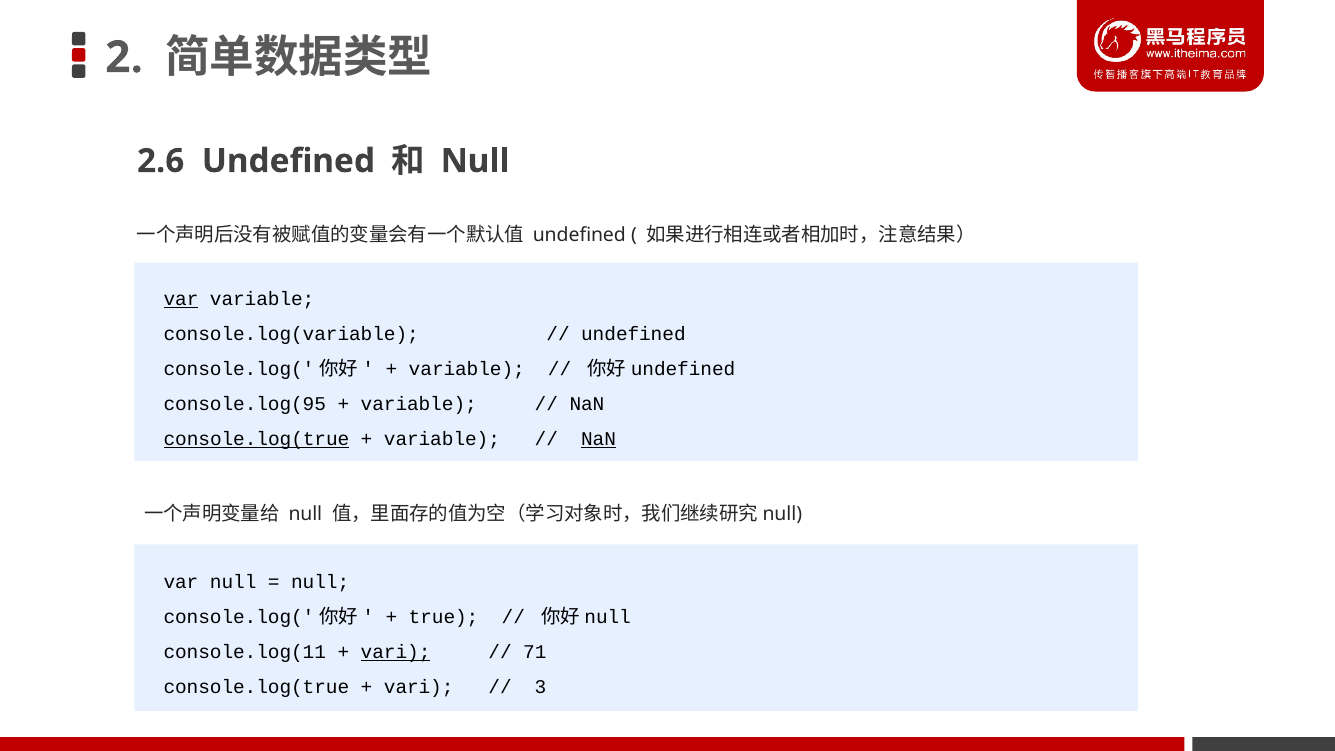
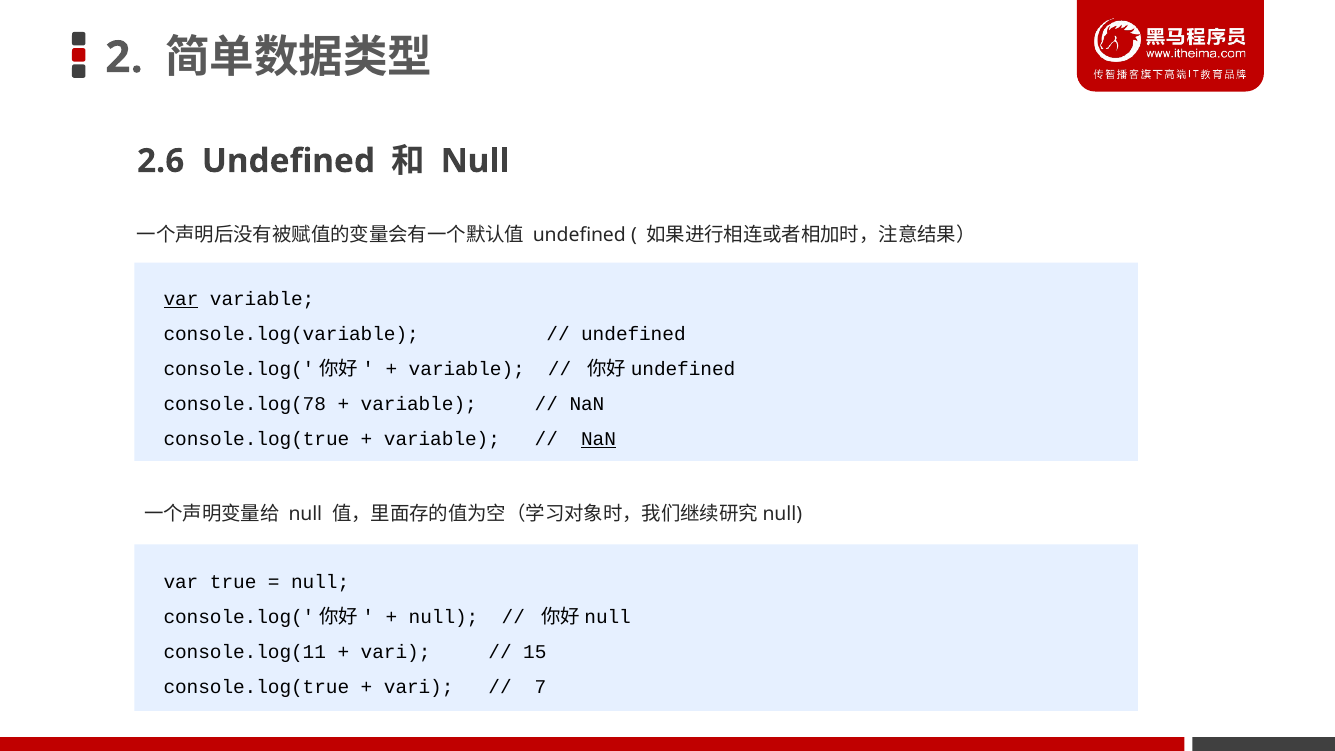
console.log(95: console.log(95 -> console.log(78
console.log(true at (256, 439) underline: present -> none
var null: null -> true
true at (444, 617): true -> null
vari at (396, 652) underline: present -> none
71: 71 -> 15
3: 3 -> 7
